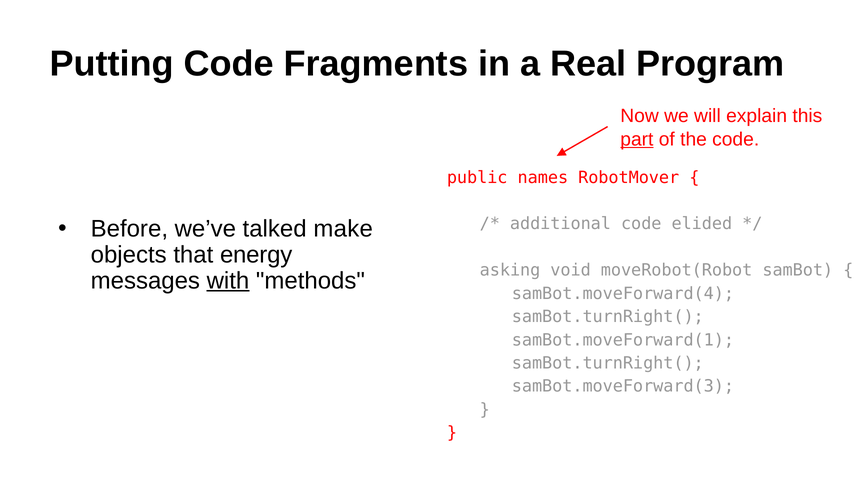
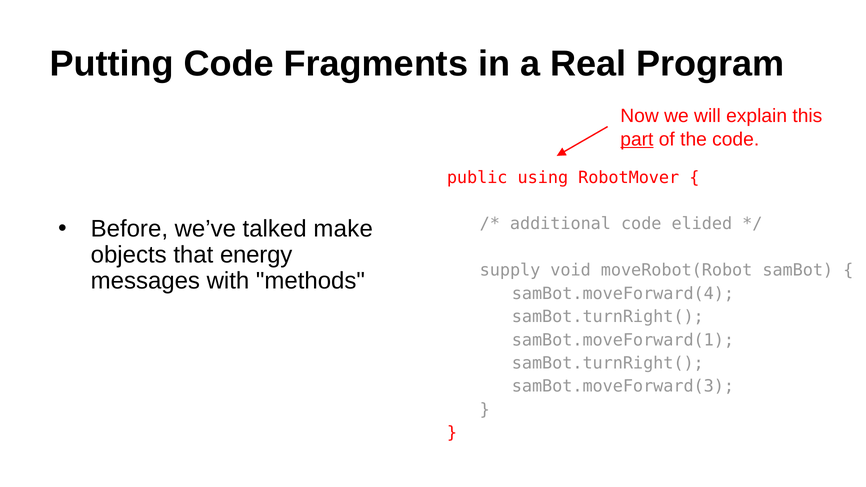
names: names -> using
asking: asking -> supply
with underline: present -> none
